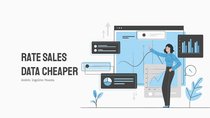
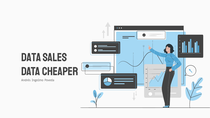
RATE at (31, 57): RATE -> DATA
